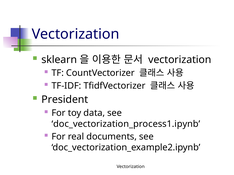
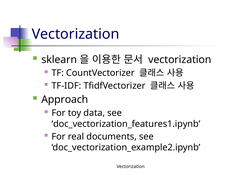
President: President -> Approach
doc_vectorization_process1.ipynb: doc_vectorization_process1.ipynb -> doc_vectorization_features1.ipynb
